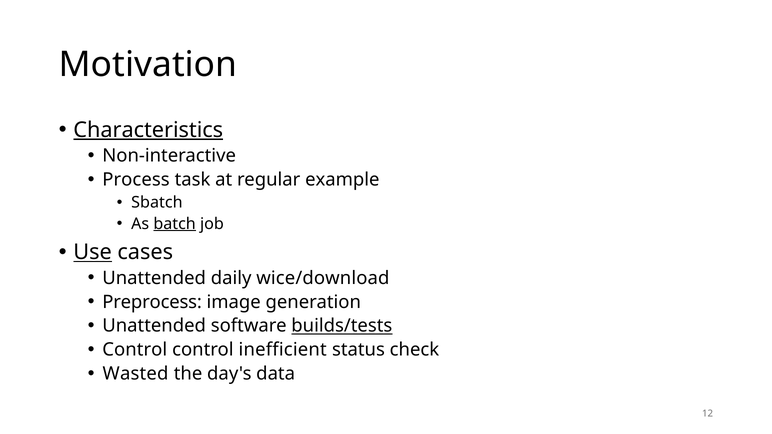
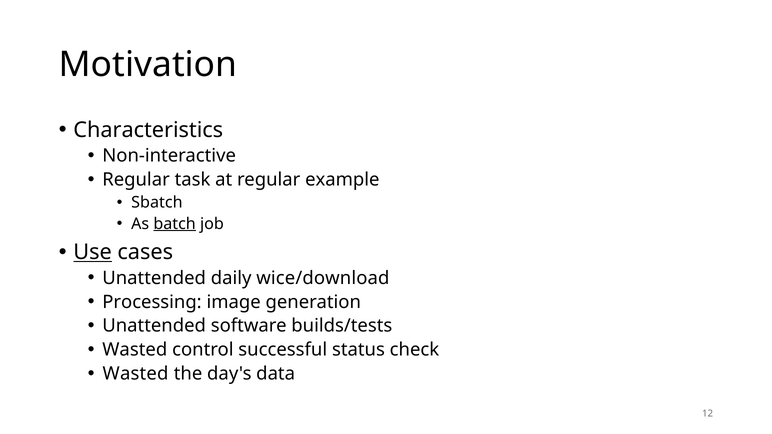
Characteristics underline: present -> none
Process at (136, 180): Process -> Regular
Preprocess: Preprocess -> Processing
builds/tests underline: present -> none
Control at (135, 350): Control -> Wasted
inefficient: inefficient -> successful
